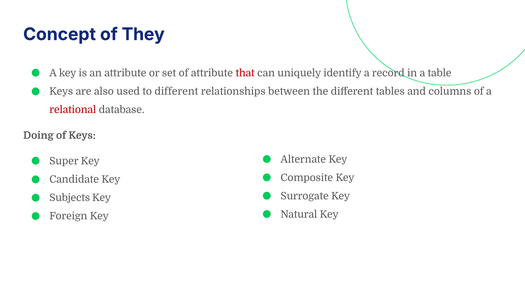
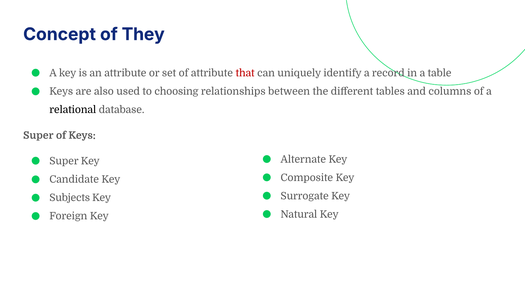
to different: different -> choosing
relational colour: red -> black
Doing at (38, 136): Doing -> Super
